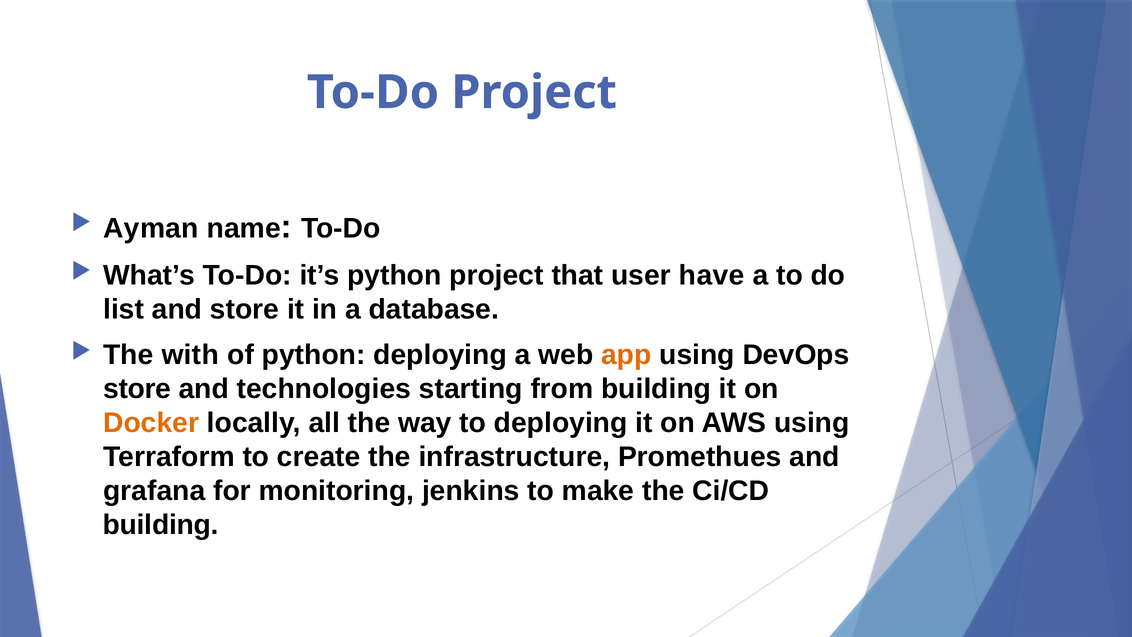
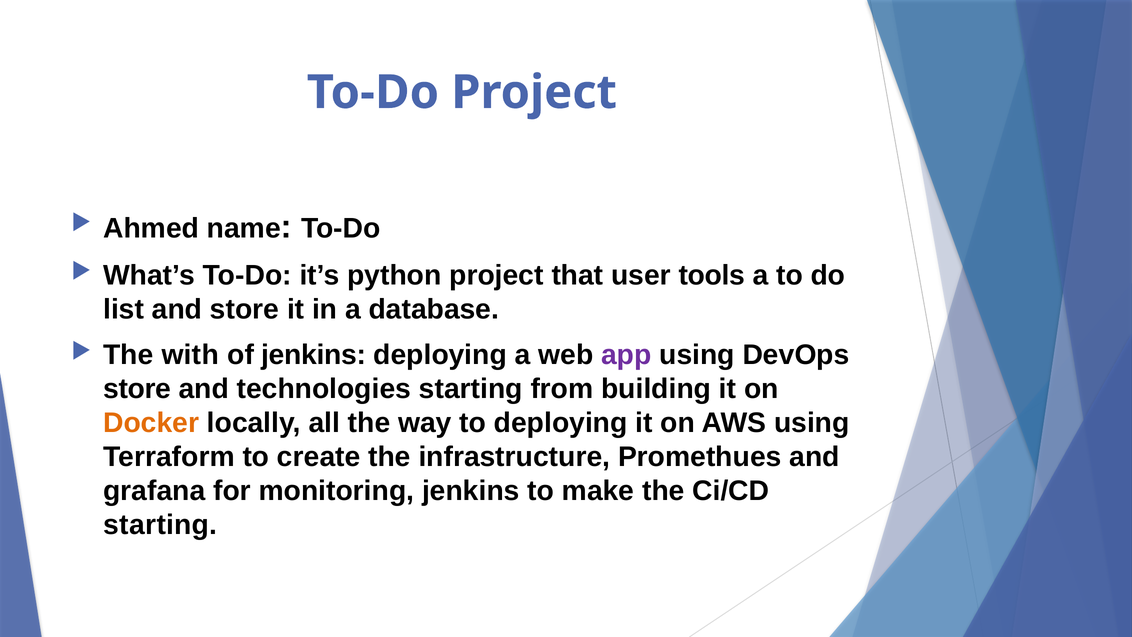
Ayman: Ayman -> Ahmed
have: have -> tools
of python: python -> jenkins
app colour: orange -> purple
building at (161, 525): building -> starting
